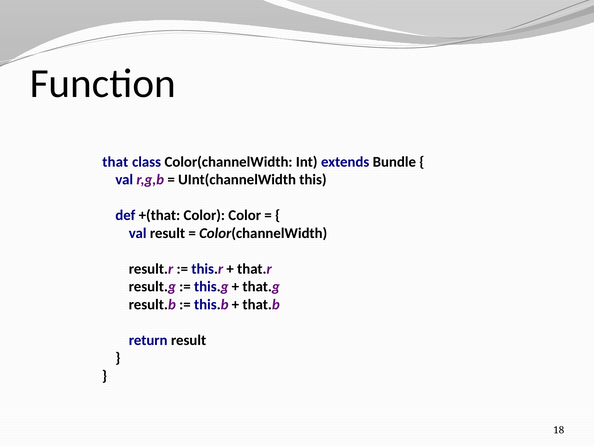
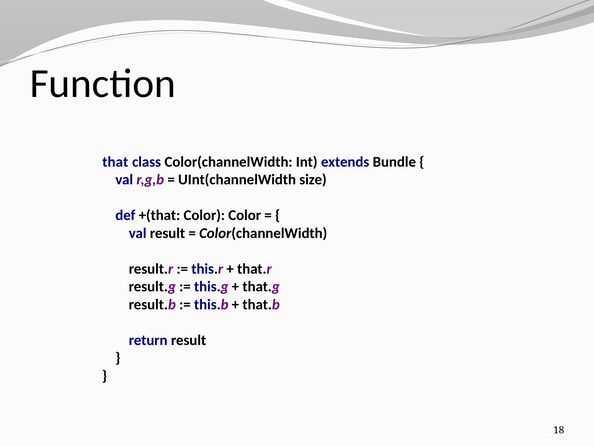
this: this -> size
